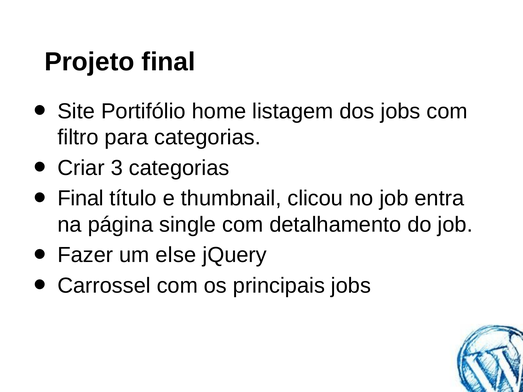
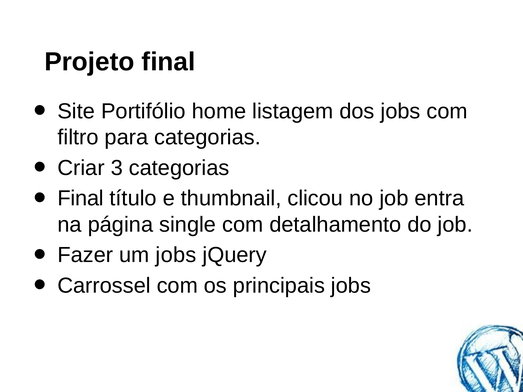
um else: else -> jobs
